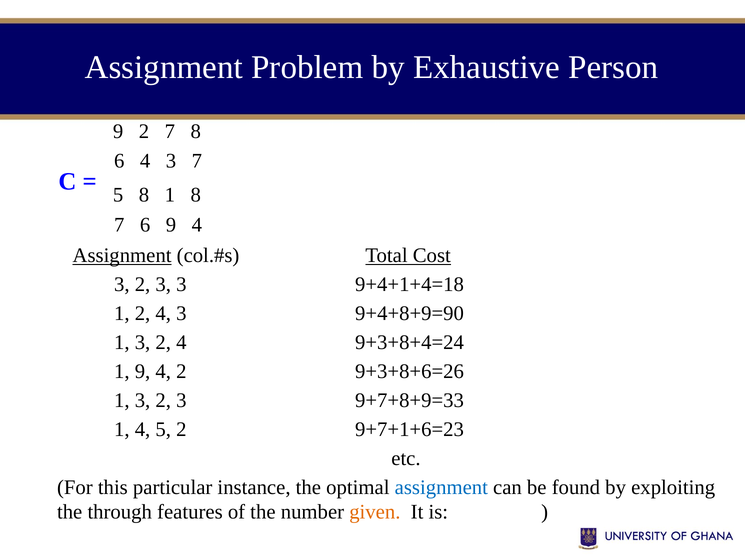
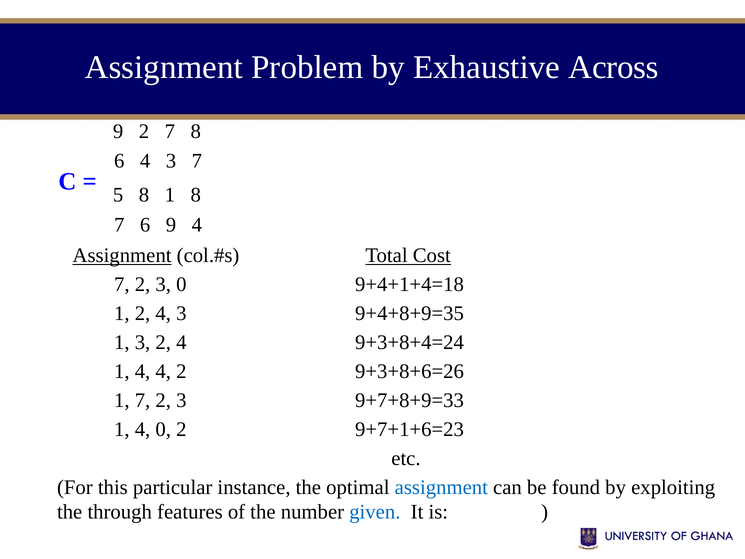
Person: Person -> Across
3 at (122, 284): 3 -> 7
3 3: 3 -> 0
9+4+8+9=90: 9+4+8+9=90 -> 9+4+8+9=35
9 at (143, 371): 9 -> 4
3 at (143, 400): 3 -> 7
4 5: 5 -> 0
given colour: orange -> blue
